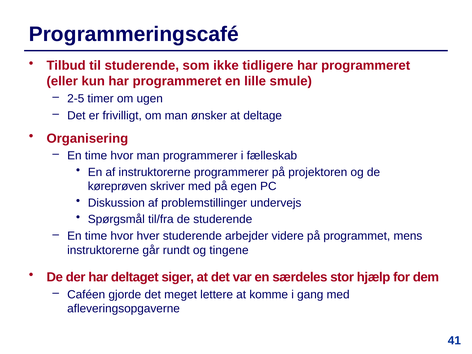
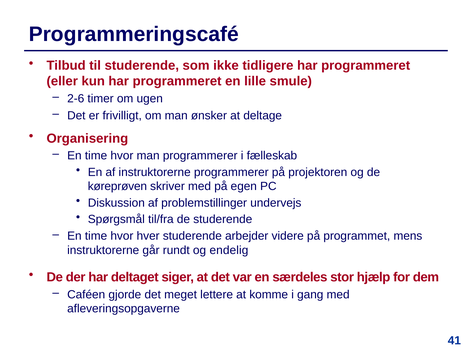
2-5: 2-5 -> 2-6
tingene: tingene -> endelig
